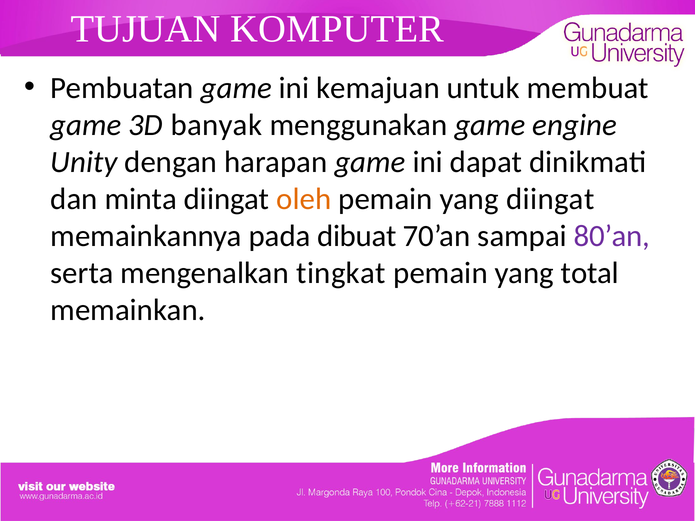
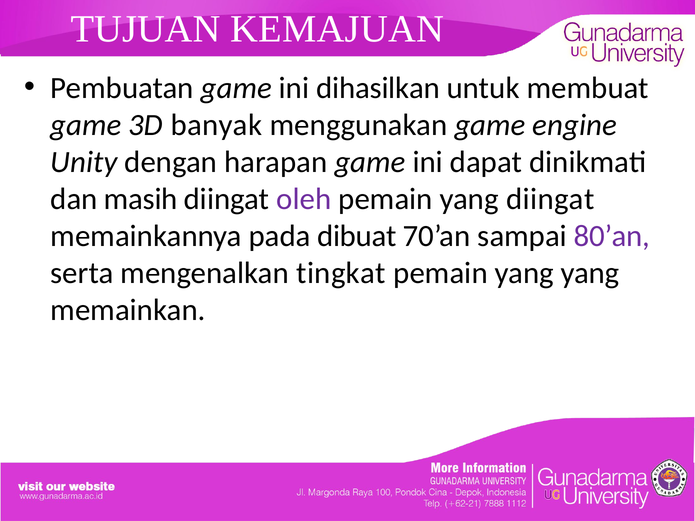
KOMPUTER: KOMPUTER -> KEMAJUAN
kemajuan: kemajuan -> dihasilkan
minta: minta -> masih
oleh colour: orange -> purple
yang total: total -> yang
